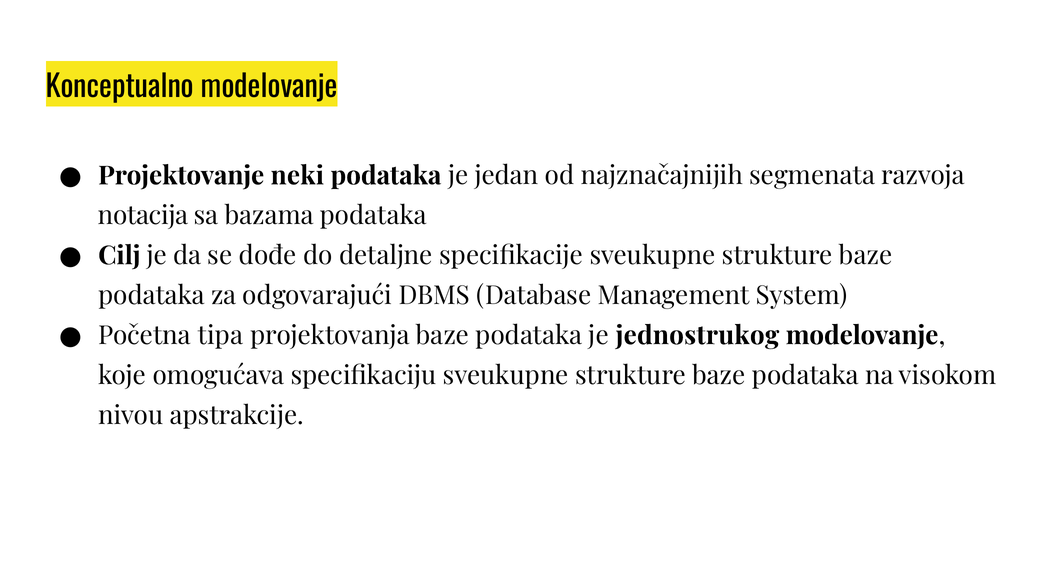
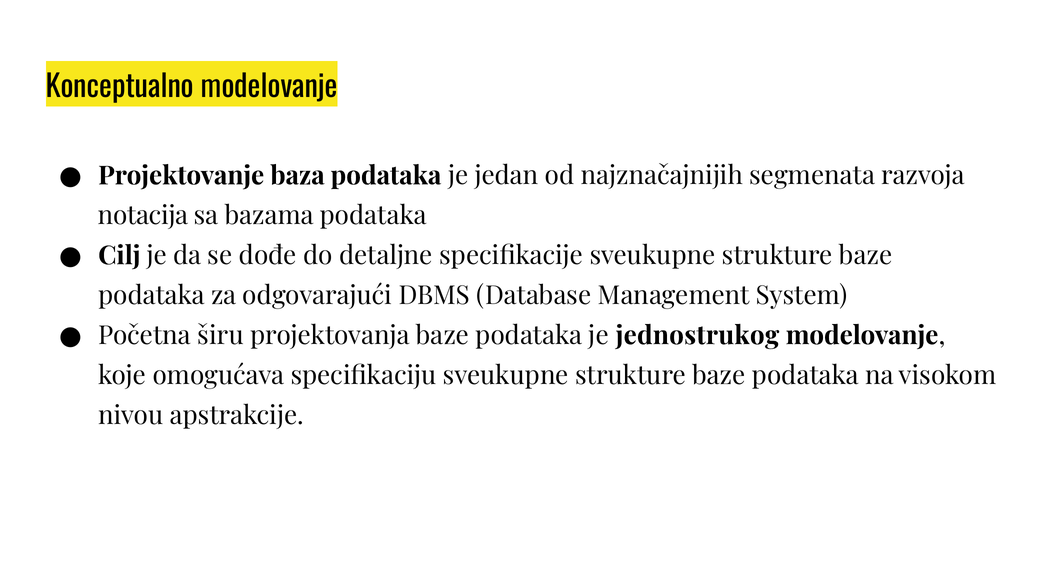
neki: neki -> baza
tipa: tipa -> širu
